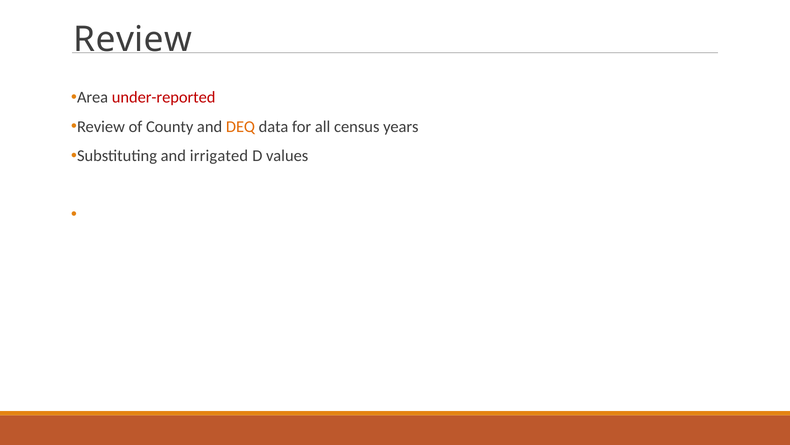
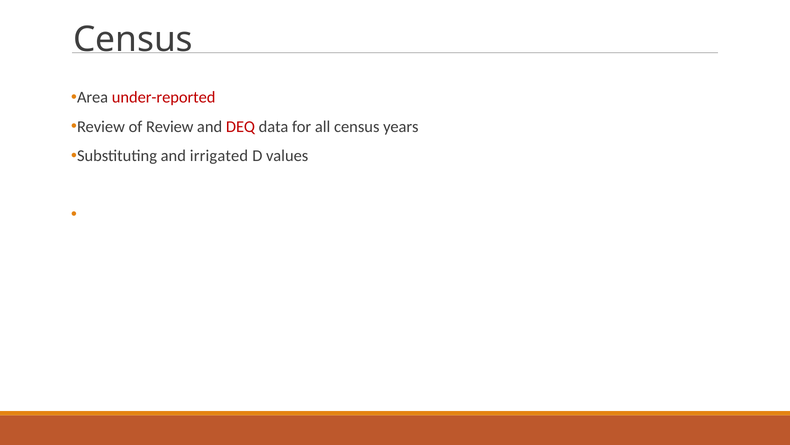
Review at (133, 40): Review -> Census
of County: County -> Review
DEQ colour: orange -> red
